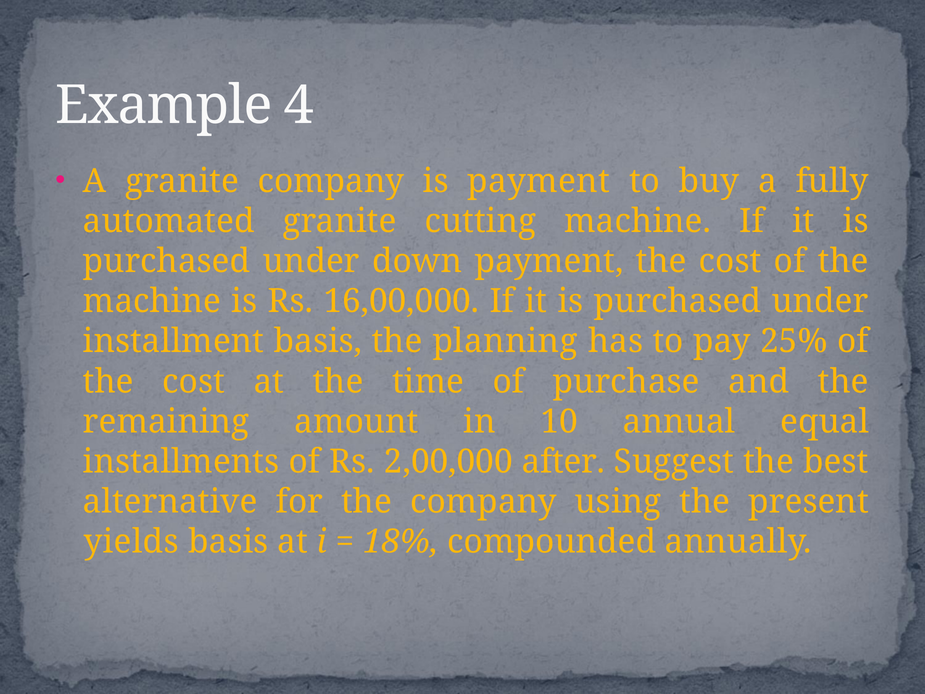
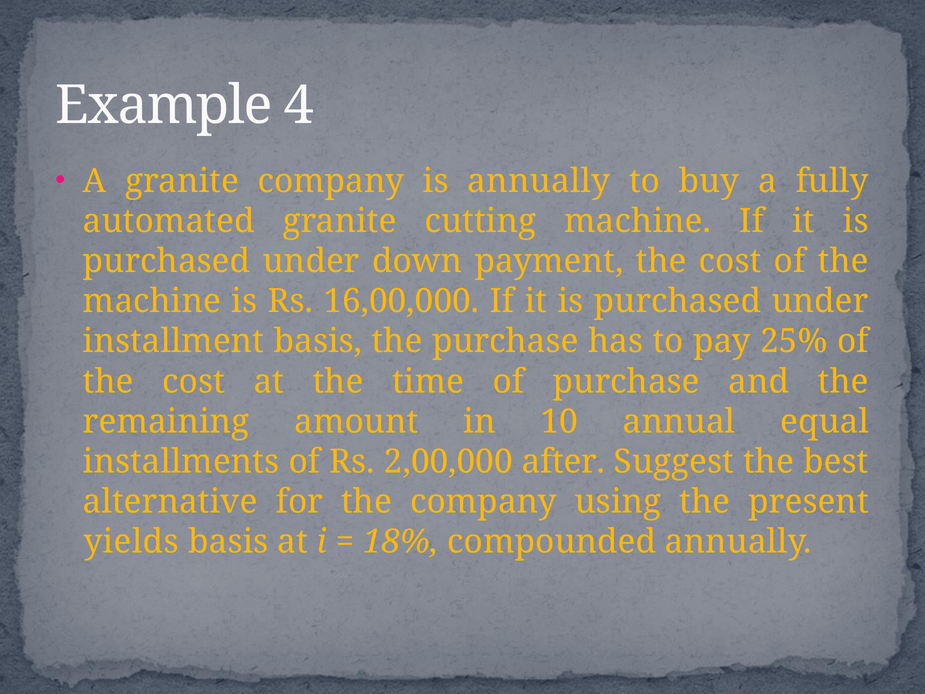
is payment: payment -> annually
the planning: planning -> purchase
